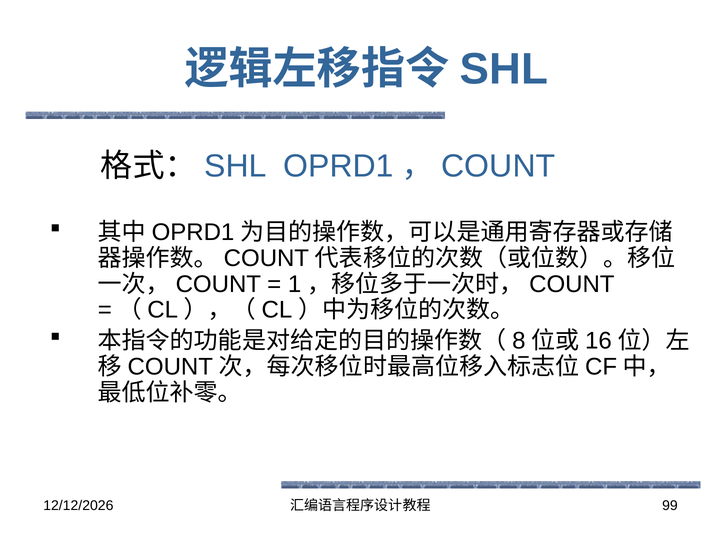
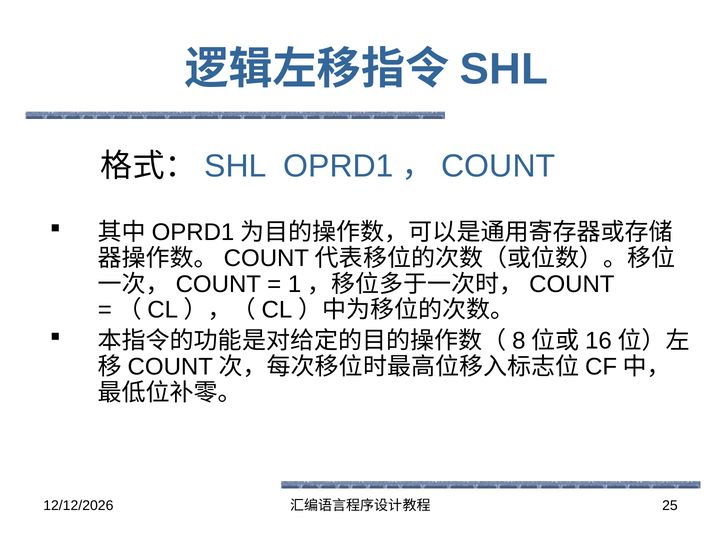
99: 99 -> 25
